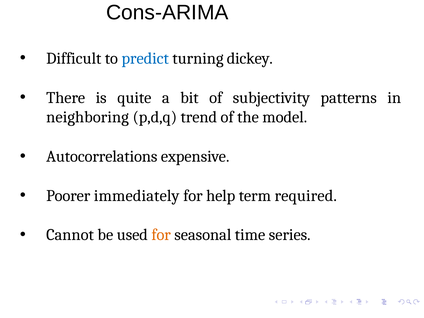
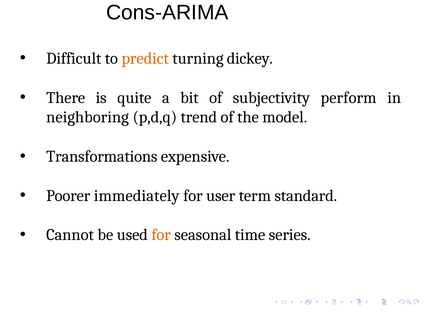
predict colour: blue -> orange
patterns: patterns -> perform
Autocorrelations: Autocorrelations -> Transformations
help: help -> user
required: required -> standard
